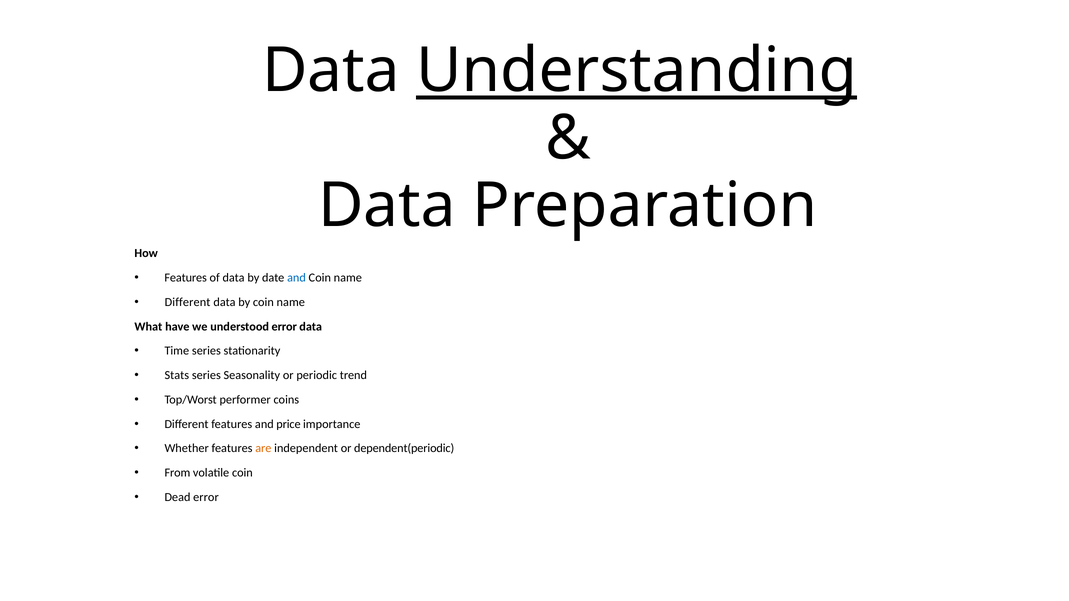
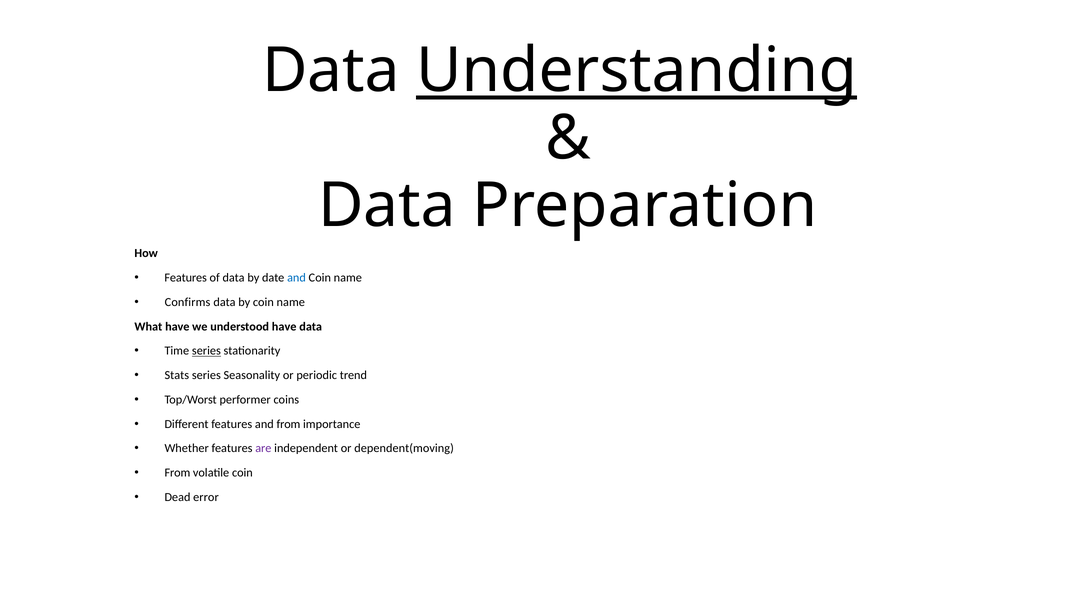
Different at (188, 302): Different -> Confirms
understood error: error -> have
series at (206, 351) underline: none -> present
and price: price -> from
are colour: orange -> purple
dependent(periodic: dependent(periodic -> dependent(moving
